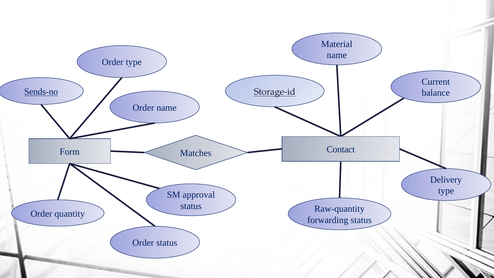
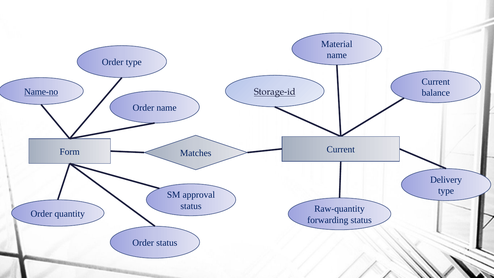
Sends-no: Sends-no -> Name-no
Contact at (341, 149): Contact -> Current
